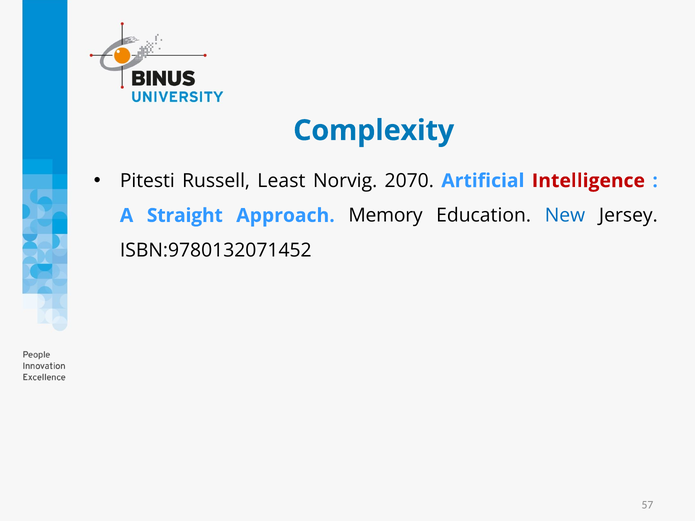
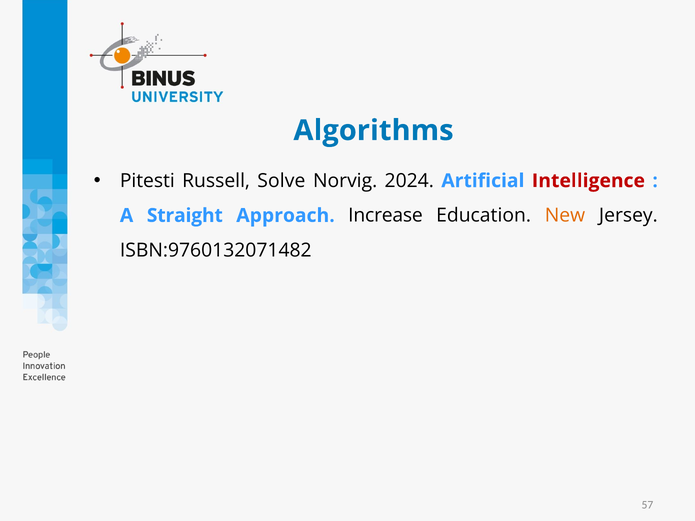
Complexity: Complexity -> Algorithms
Least: Least -> Solve
2070: 2070 -> 2024
Memory: Memory -> Increase
New colour: blue -> orange
ISBN:9780132071452: ISBN:9780132071452 -> ISBN:9760132071482
